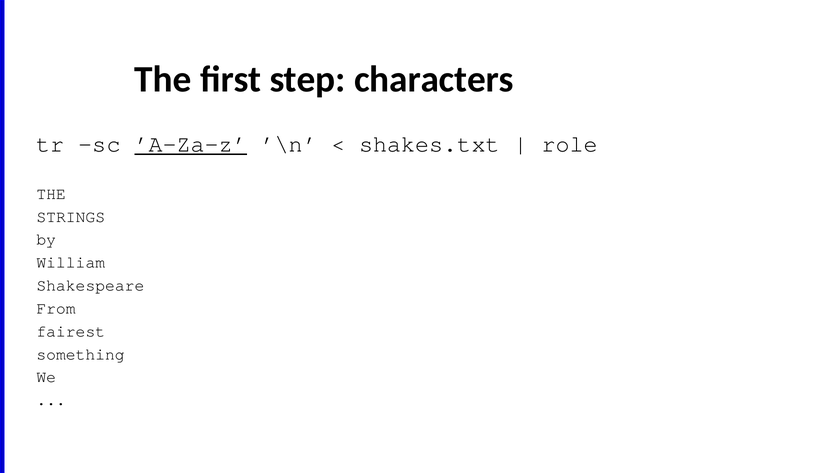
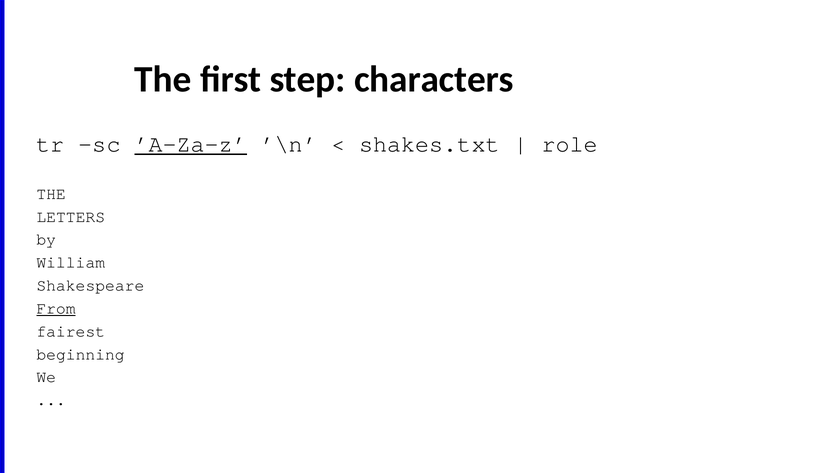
STRINGS: STRINGS -> LETTERS
From underline: none -> present
something: something -> beginning
